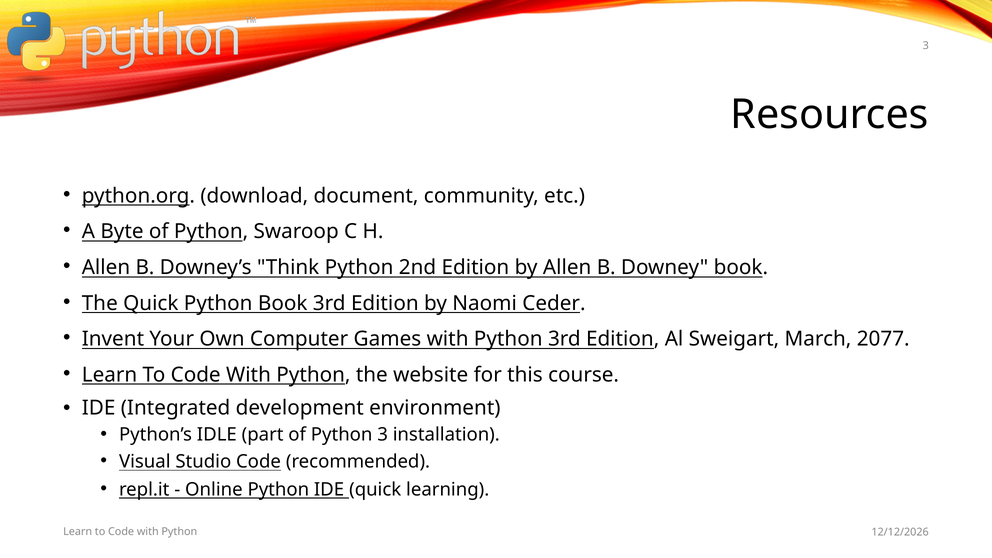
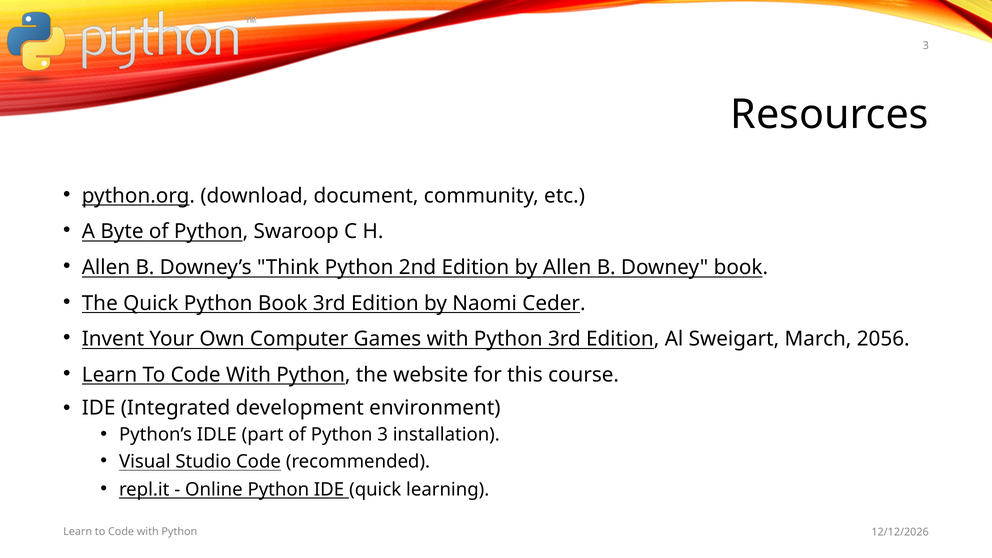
2077: 2077 -> 2056
